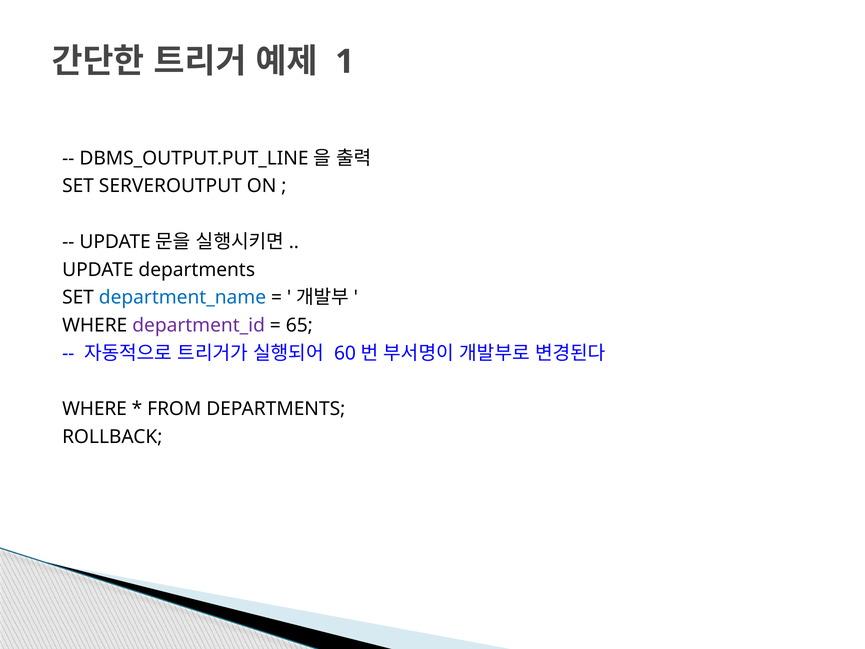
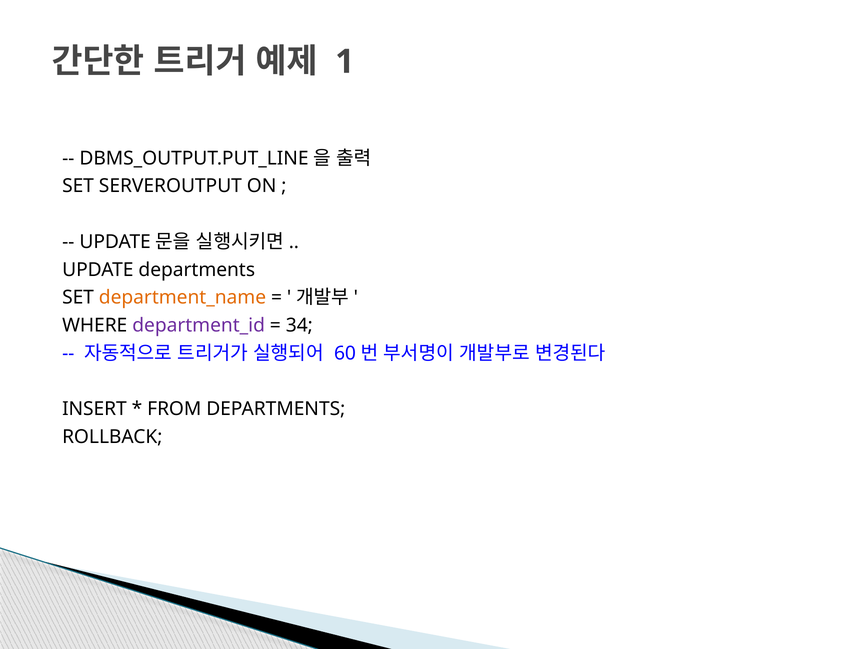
department_name colour: blue -> orange
65: 65 -> 34
WHERE at (94, 409): WHERE -> INSERT
